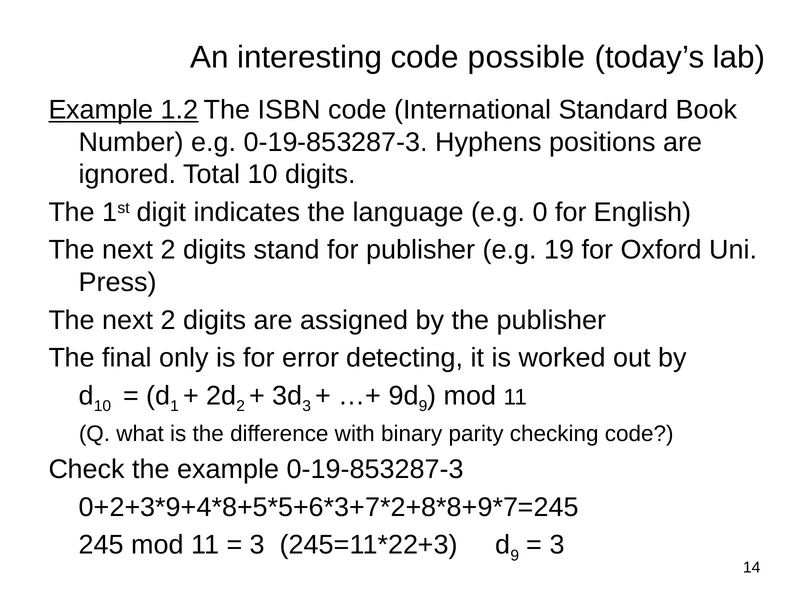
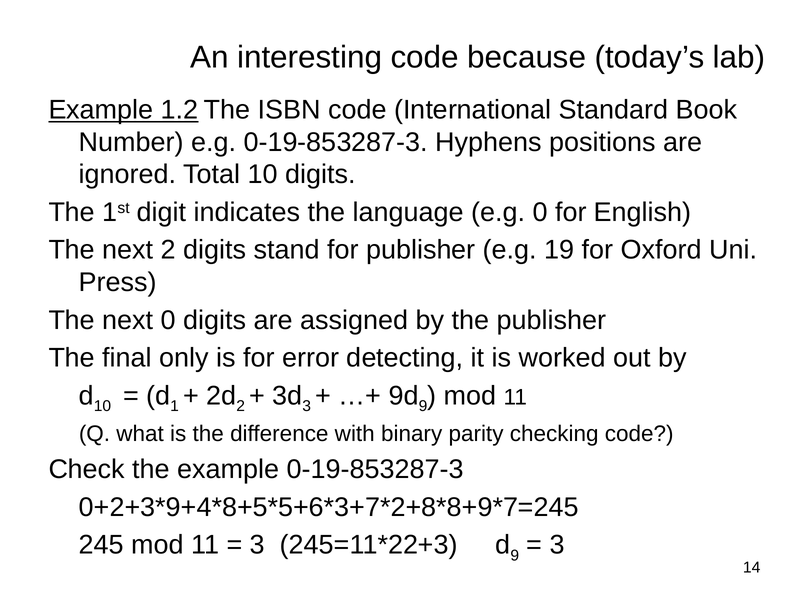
possible: possible -> because
2 at (168, 320): 2 -> 0
